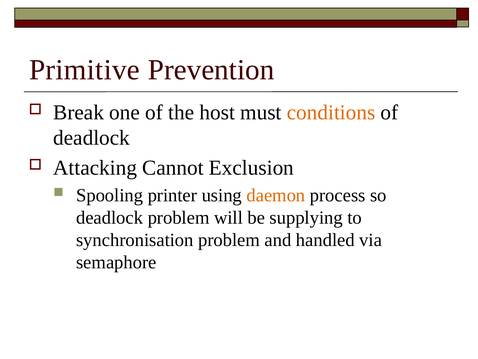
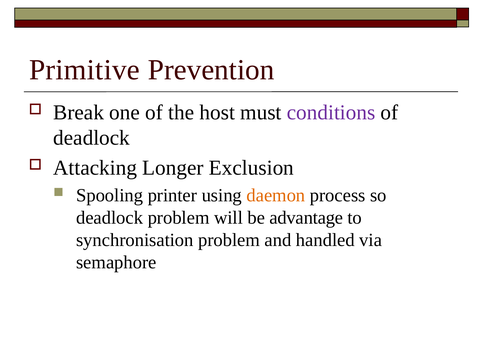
conditions colour: orange -> purple
Cannot: Cannot -> Longer
supplying: supplying -> advantage
